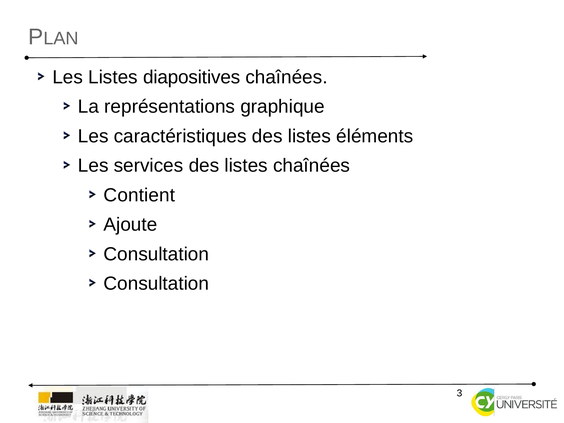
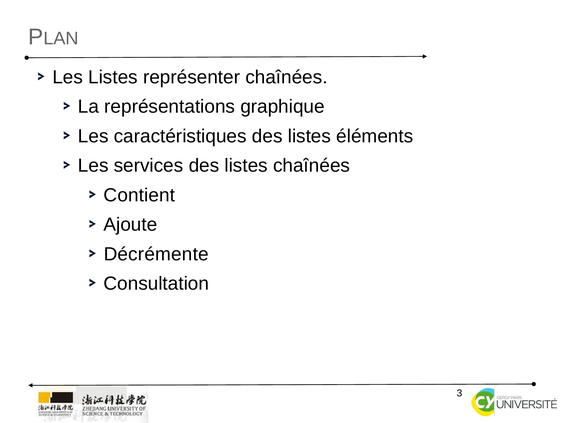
diapositives: diapositives -> représenter
Consultation at (156, 254): Consultation -> Décrémente
